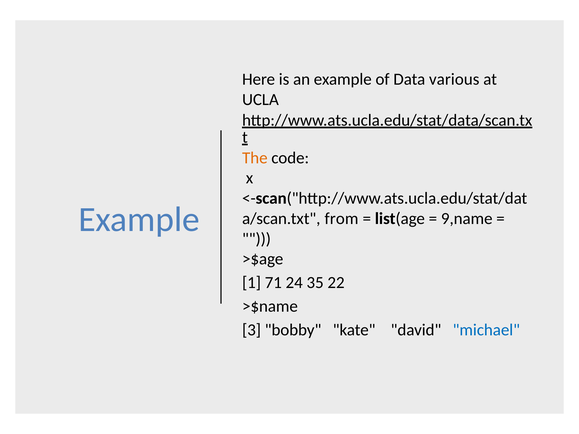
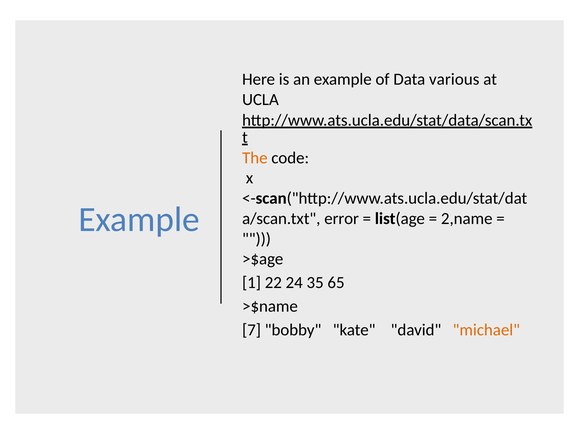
from: from -> error
9,name: 9,name -> 2,name
71: 71 -> 22
22: 22 -> 65
3: 3 -> 7
michael colour: blue -> orange
